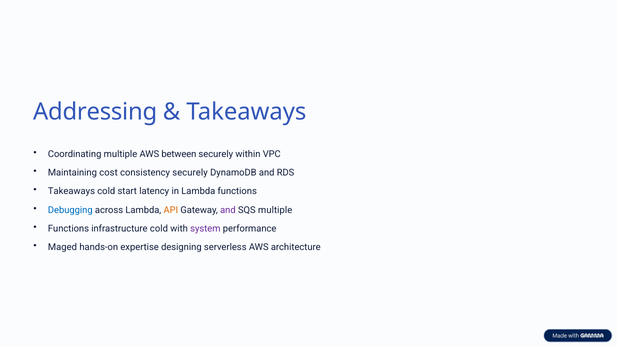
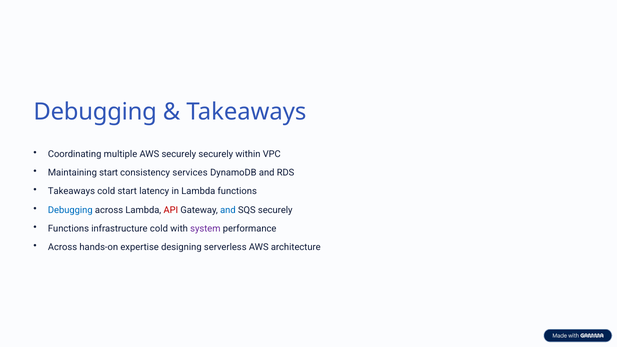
Addressing at (95, 112): Addressing -> Debugging
AWS between: between -> securely
Maintaining cost: cost -> start
consistency securely: securely -> services
API colour: orange -> red
and at (228, 210) colour: purple -> blue
SQS multiple: multiple -> securely
Maged at (62, 247): Maged -> Across
